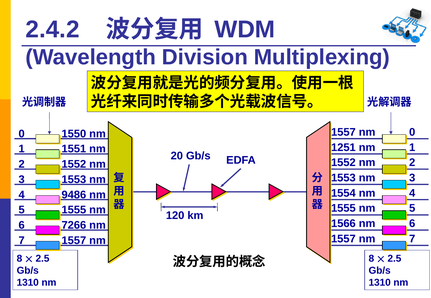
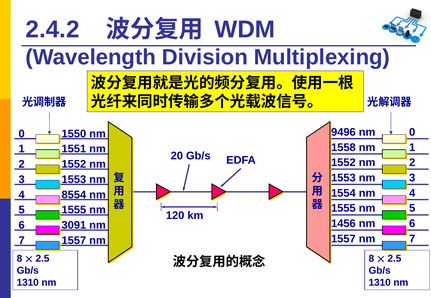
1557 at (343, 132): 1557 -> 9496
1251: 1251 -> 1558
9486: 9486 -> 8554
1566: 1566 -> 1456
7266: 7266 -> 3091
